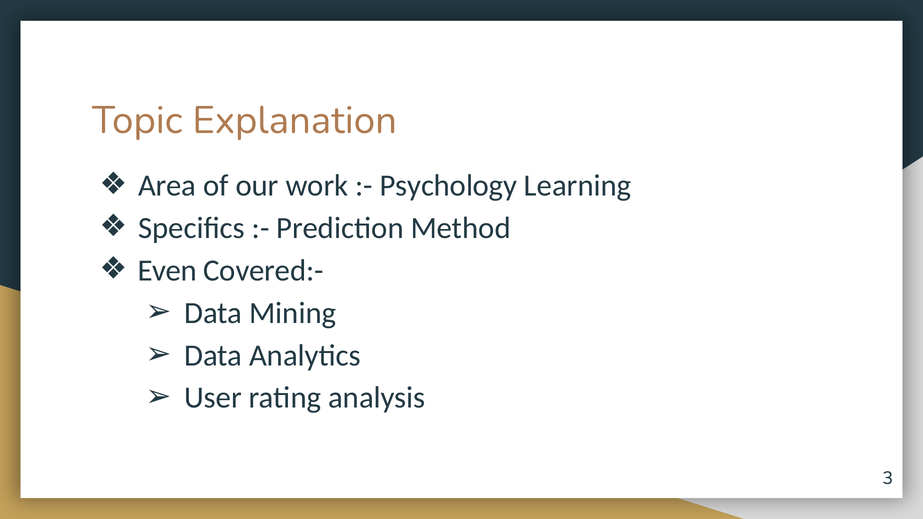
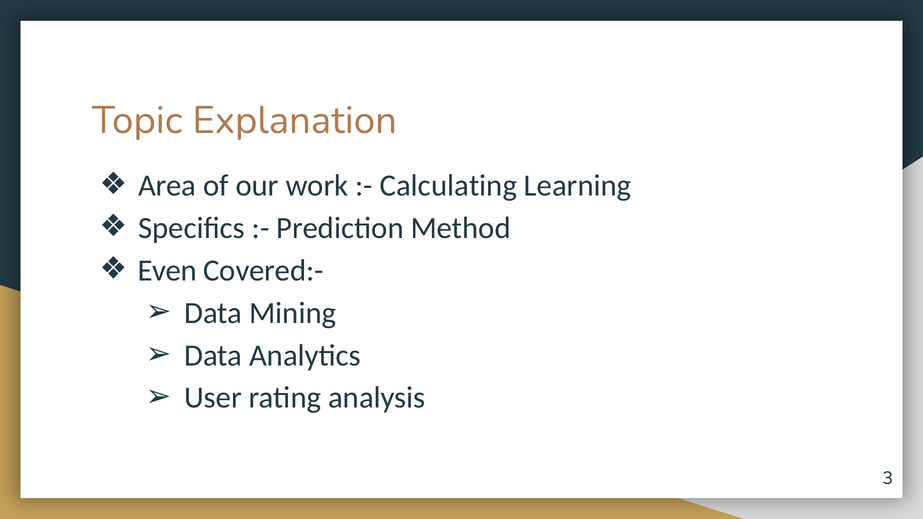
Psychology: Psychology -> Calculating
